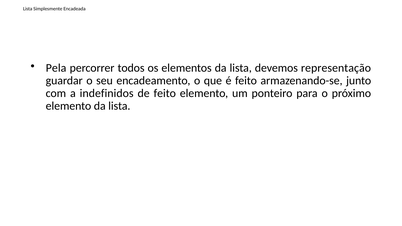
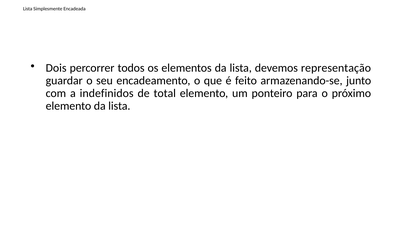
Pela: Pela -> Dois
de feito: feito -> total
